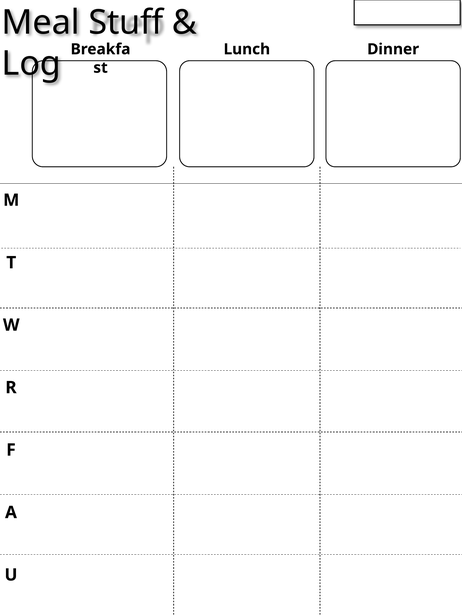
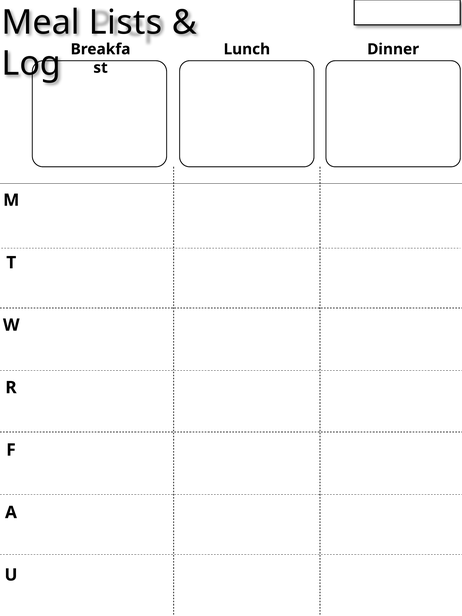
Stuff: Stuff -> Lists
